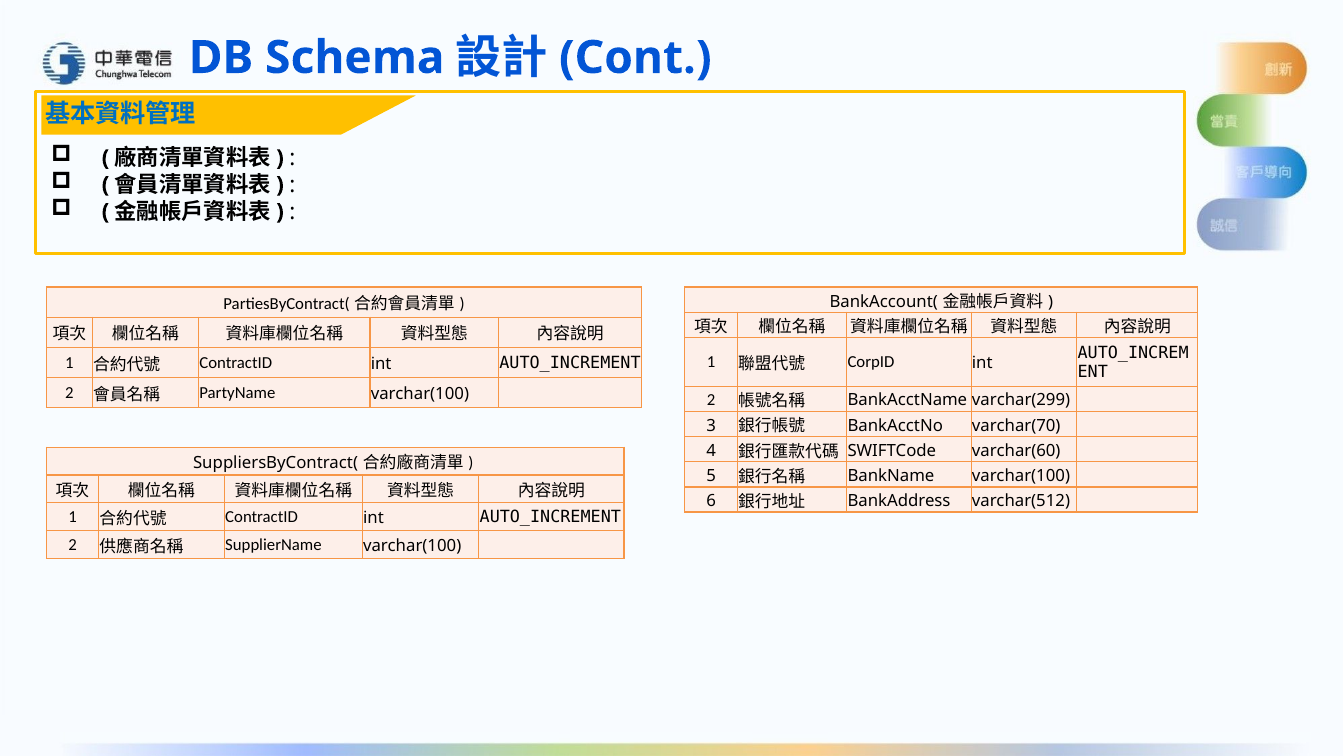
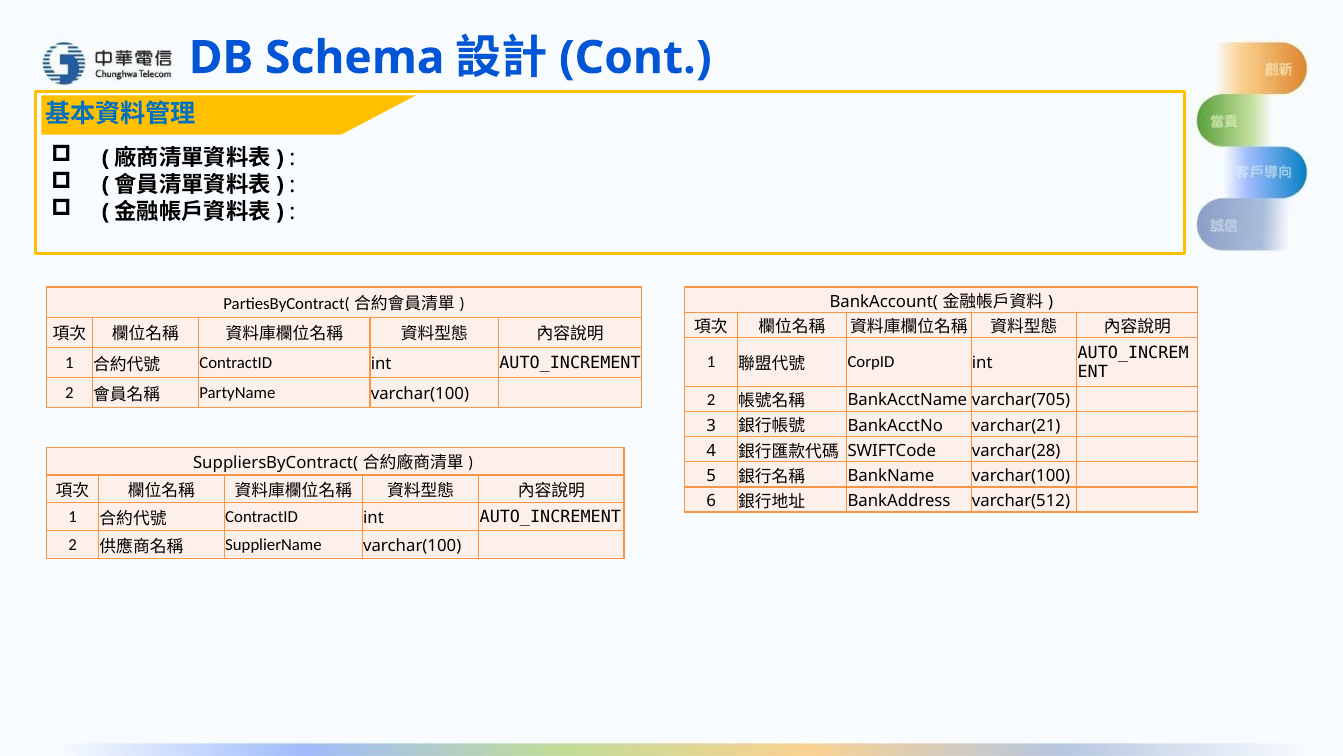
varchar(299: varchar(299 -> varchar(705
varchar(70: varchar(70 -> varchar(21
varchar(60: varchar(60 -> varchar(28
